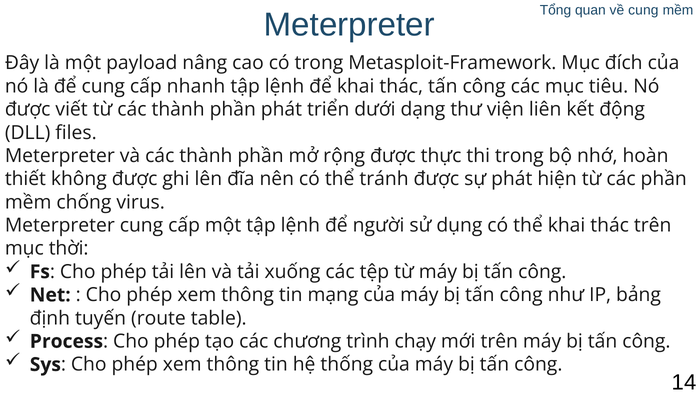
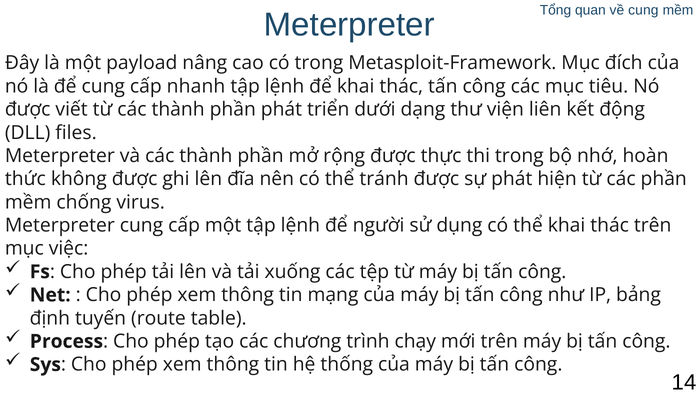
thiết: thiết -> thức
thời: thời -> việc
